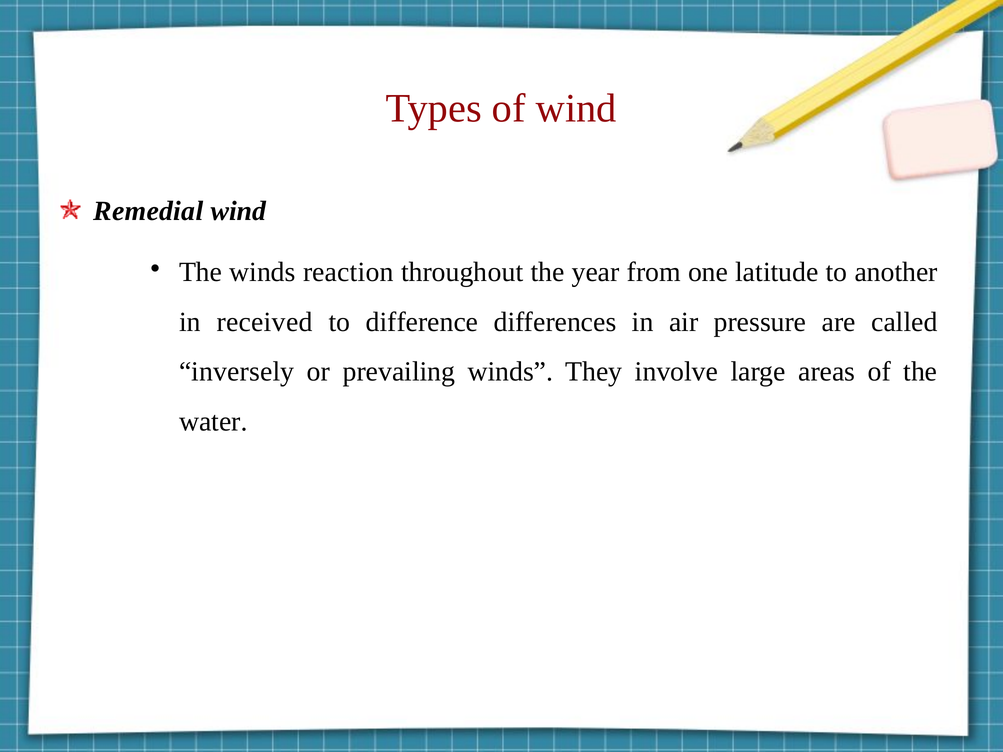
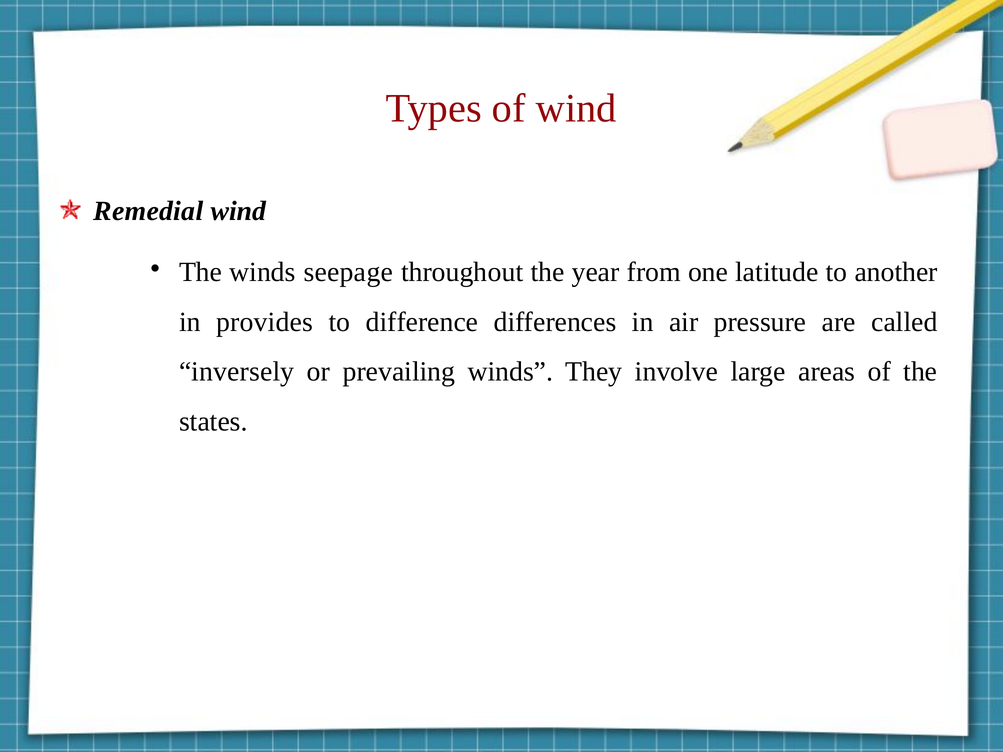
reaction: reaction -> seepage
received: received -> provides
water: water -> states
